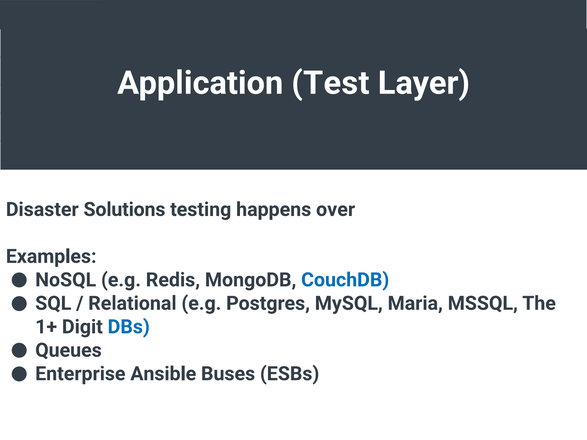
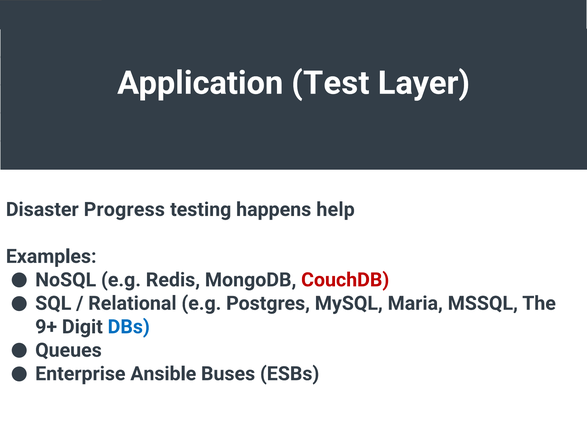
Solutions: Solutions -> Progress
over: over -> help
CouchDB colour: blue -> red
1+: 1+ -> 9+
